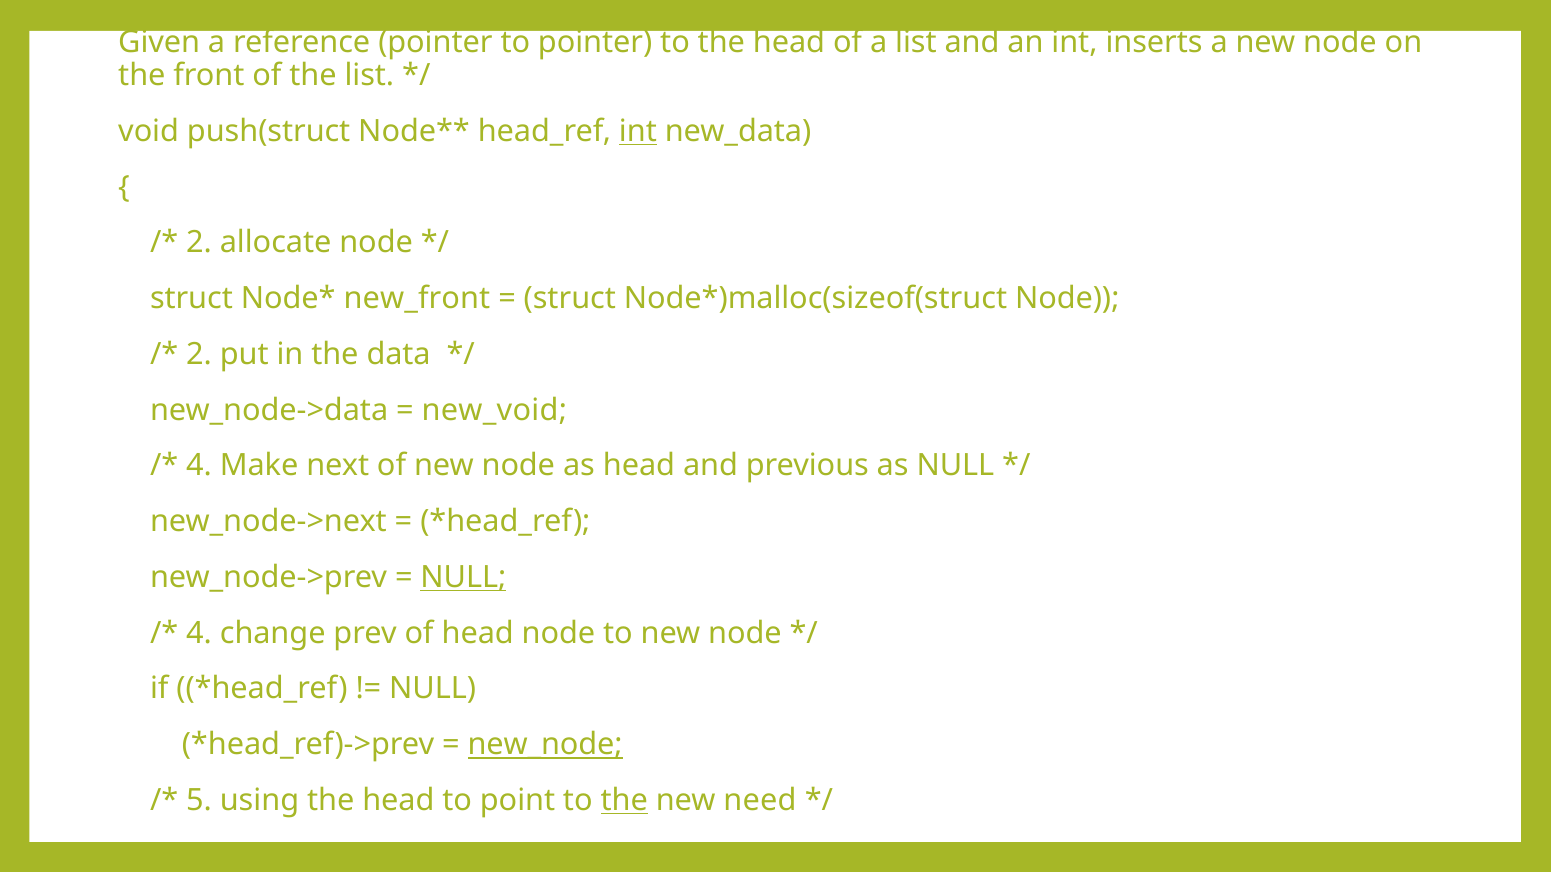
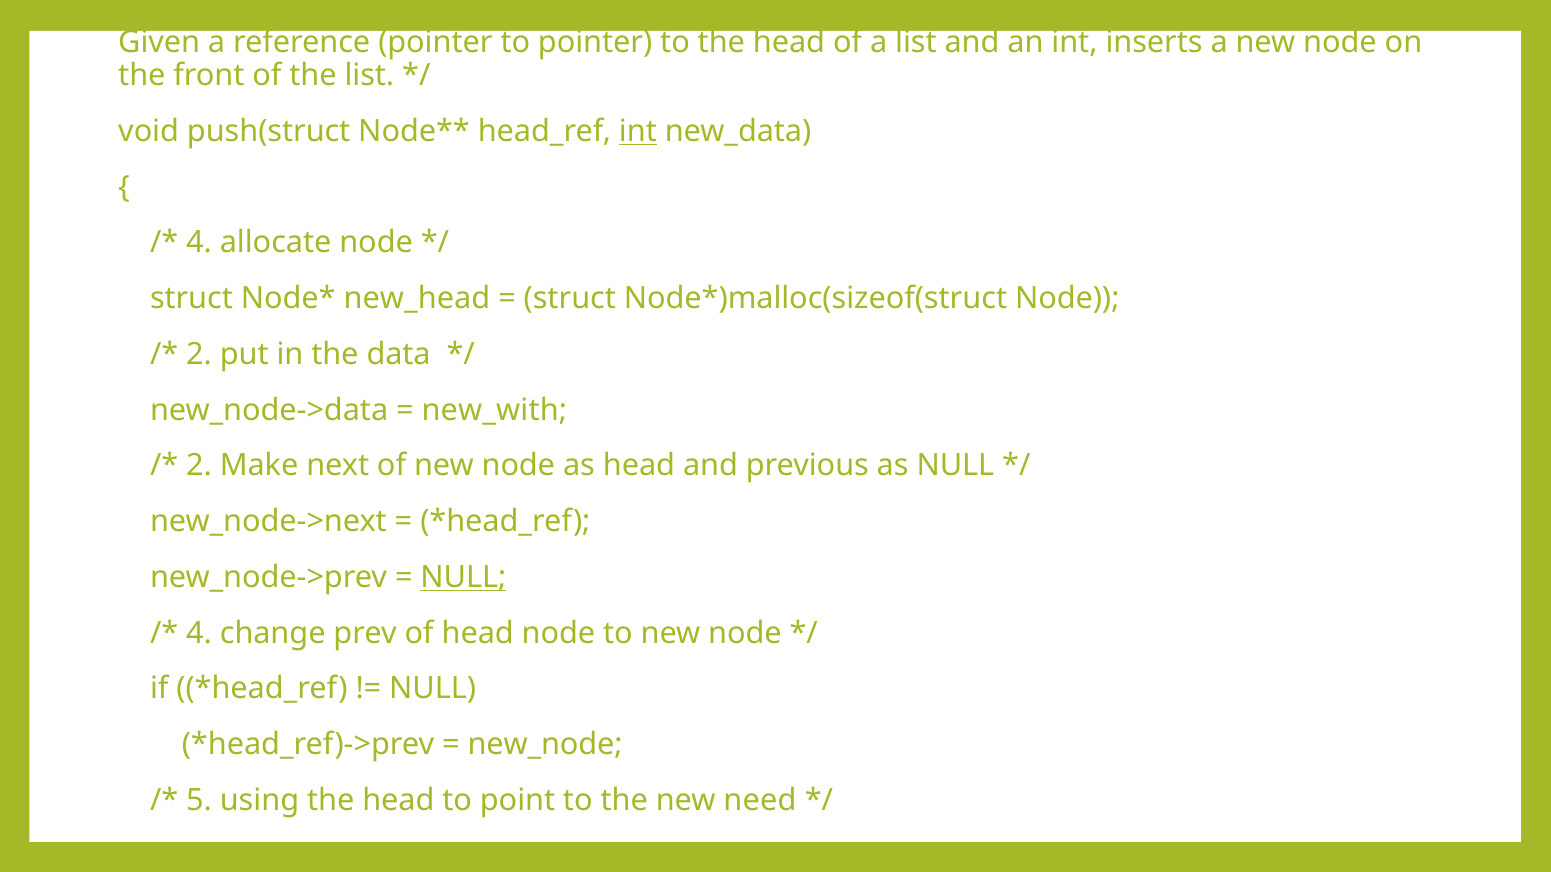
2 at (199, 243): 2 -> 4
new_front: new_front -> new_head
new_void: new_void -> new_with
4 at (199, 466): 4 -> 2
new_node at (545, 745) underline: present -> none
the at (624, 801) underline: present -> none
